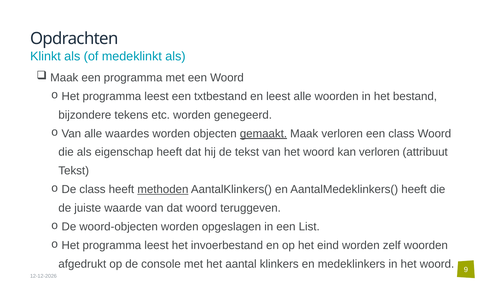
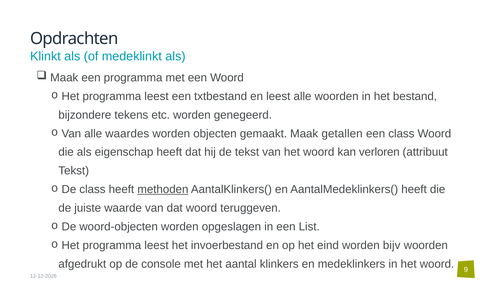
gemaakt underline: present -> none
Maak verloren: verloren -> getallen
zelf: zelf -> bijv
